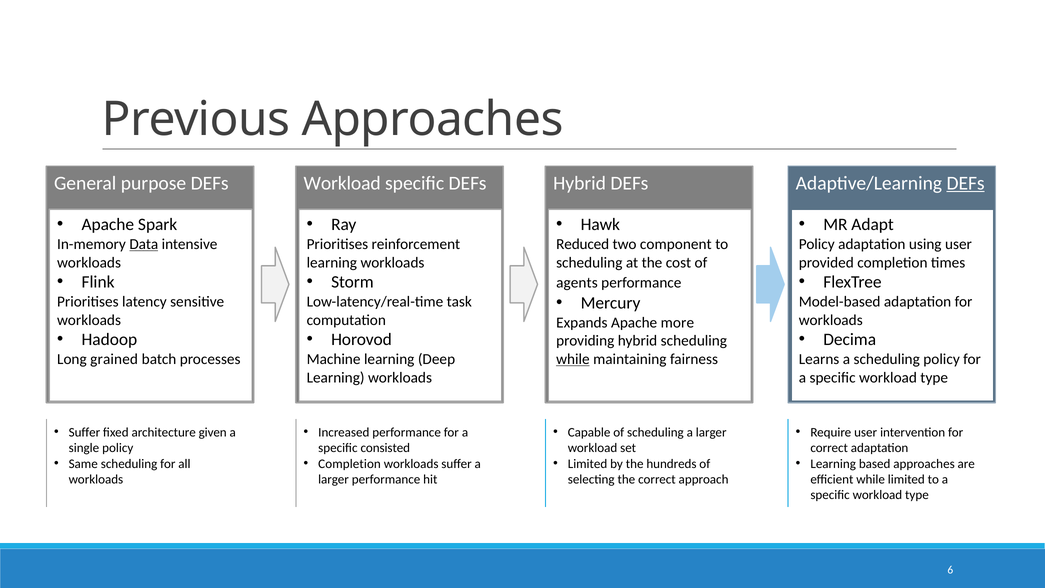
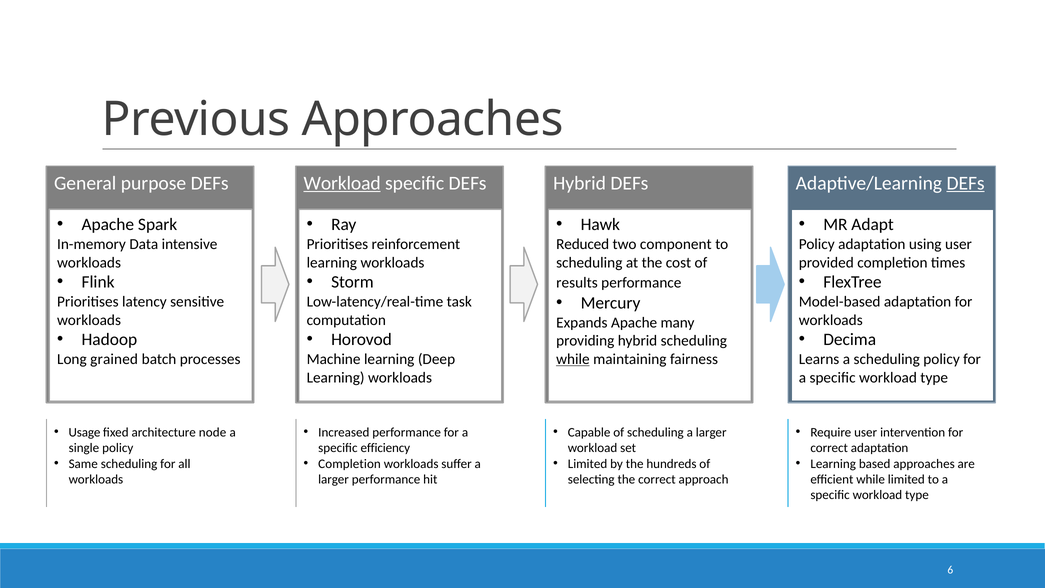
Workload at (342, 183) underline: none -> present
Data underline: present -> none
agents: agents -> results
more: more -> many
Suffer at (84, 432): Suffer -> Usage
given: given -> node
consisted: consisted -> efficiency
